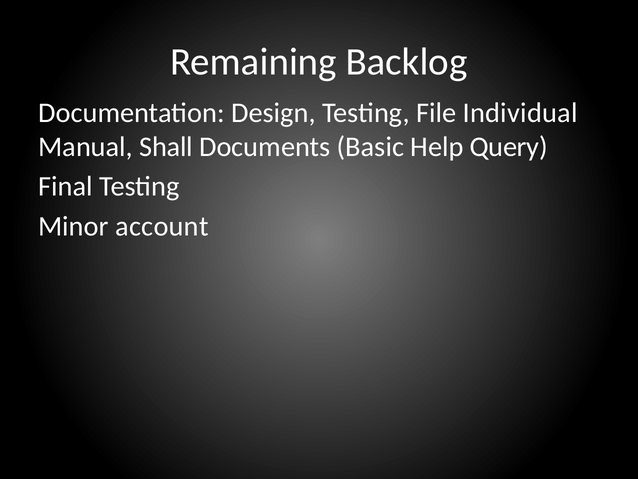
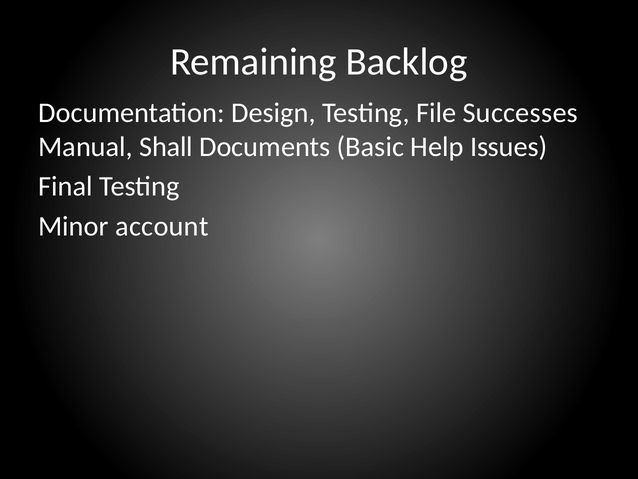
Individual: Individual -> Successes
Query: Query -> Issues
